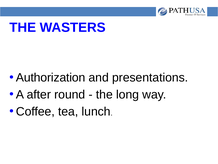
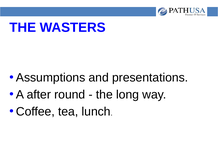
Authorization: Authorization -> Assumptions
